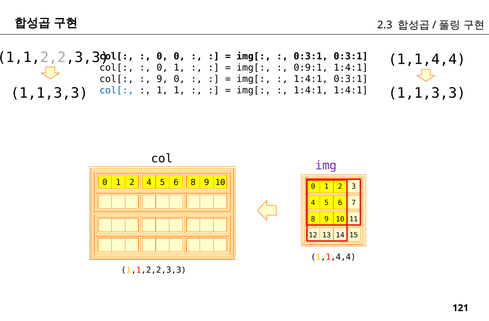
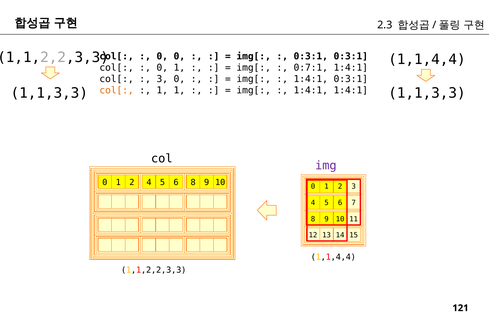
0:9:1: 0:9:1 -> 0:7:1
9 at (162, 79): 9 -> 3
col[ at (117, 90) colour: blue -> orange
